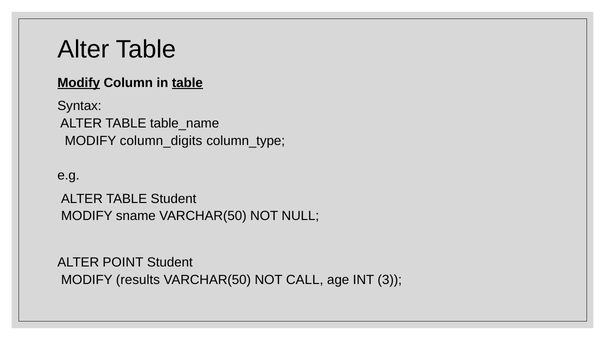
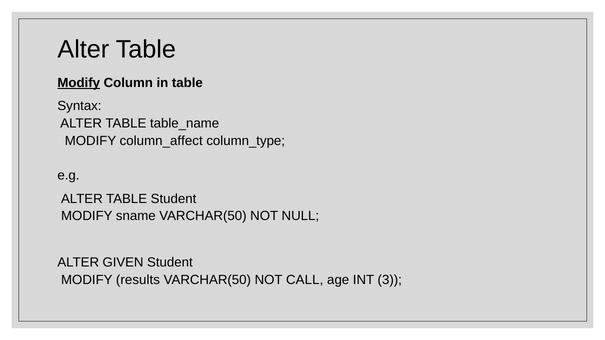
table at (187, 83) underline: present -> none
column_digits: column_digits -> column_affect
POINT: POINT -> GIVEN
